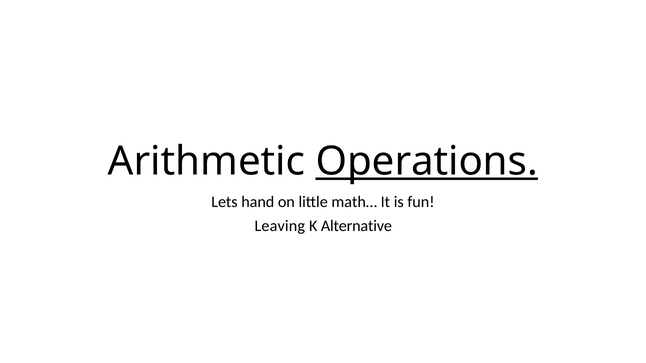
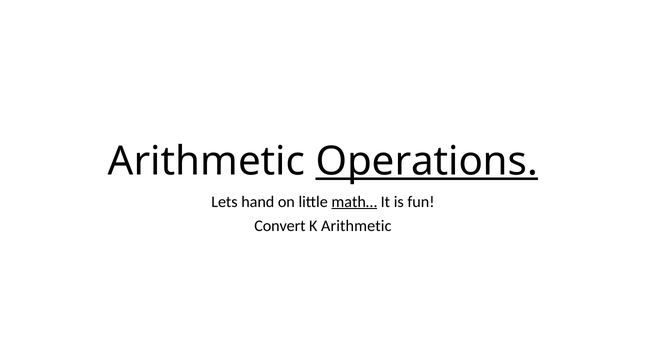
math… underline: none -> present
Leaving: Leaving -> Convert
K Alternative: Alternative -> Arithmetic
